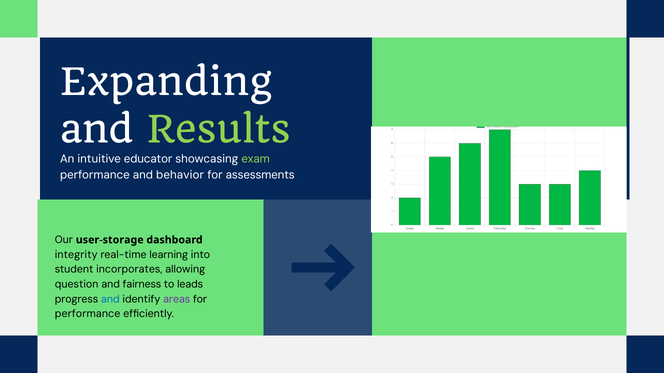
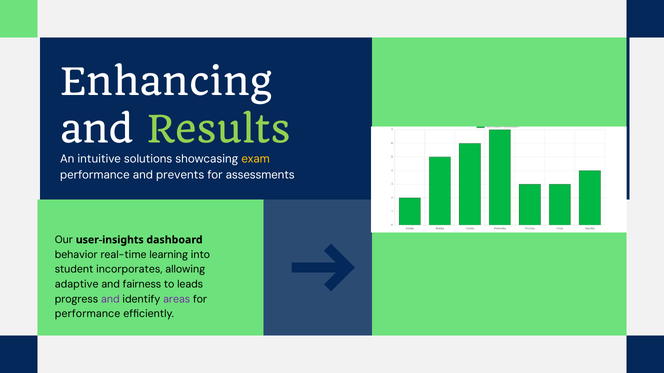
Expanding: Expanding -> Enhancing
educator: educator -> solutions
exam colour: light green -> yellow
behavior: behavior -> prevents
user-storage: user-storage -> user-insights
integrity: integrity -> behavior
question: question -> adaptive
and at (110, 300) colour: blue -> purple
